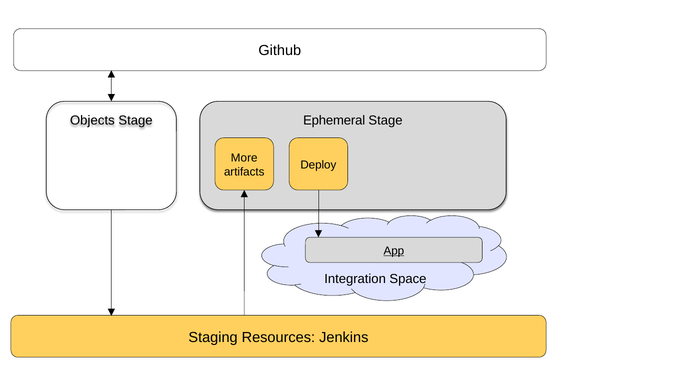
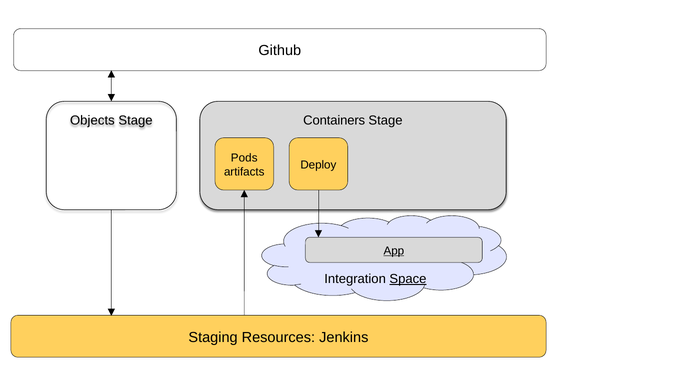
Ephemeral: Ephemeral -> Containers
More: More -> Pods
Space underline: none -> present
